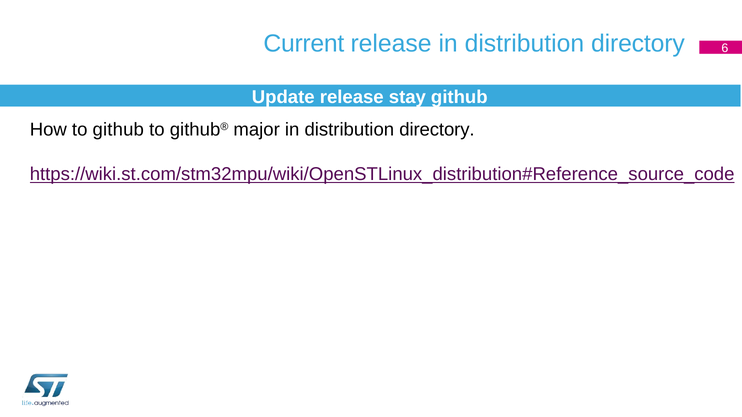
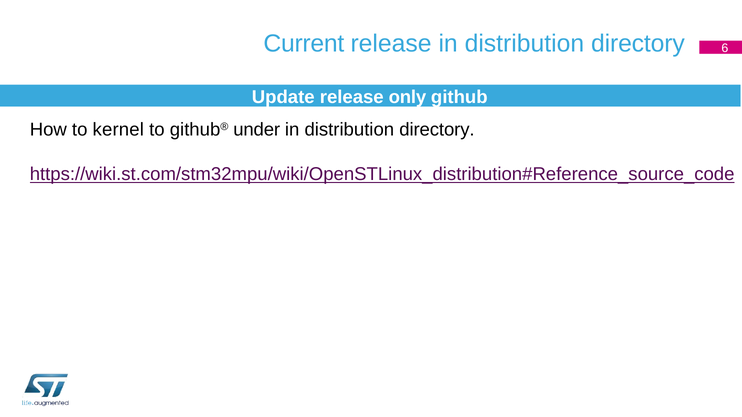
stay: stay -> only
to github: github -> kernel
major: major -> under
